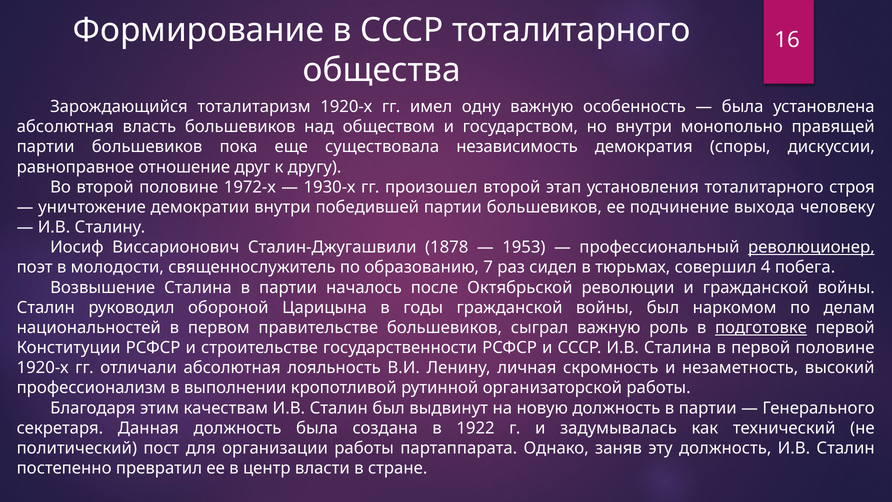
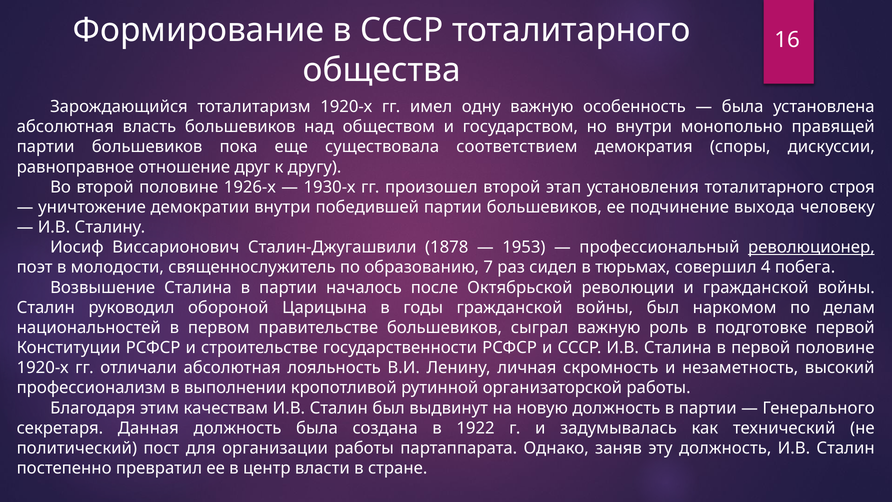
независимость: независимость -> соответствием
1972-х: 1972-х -> 1926-х
подготовке underline: present -> none
